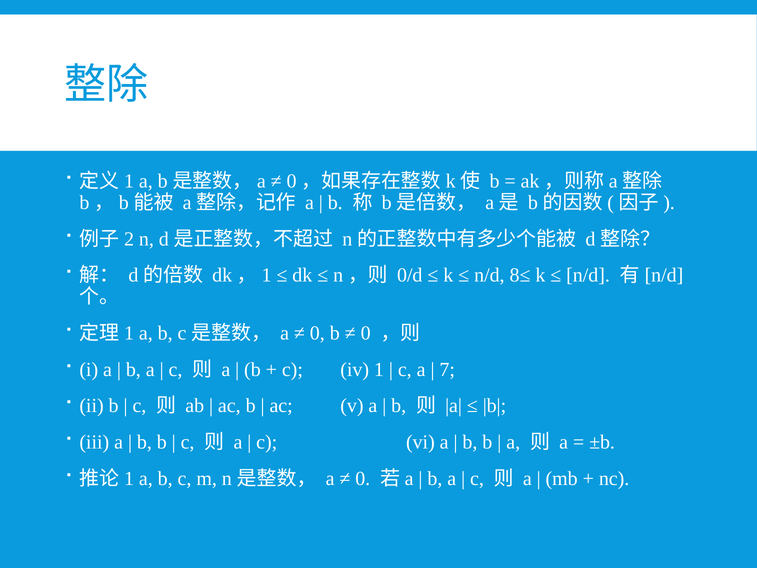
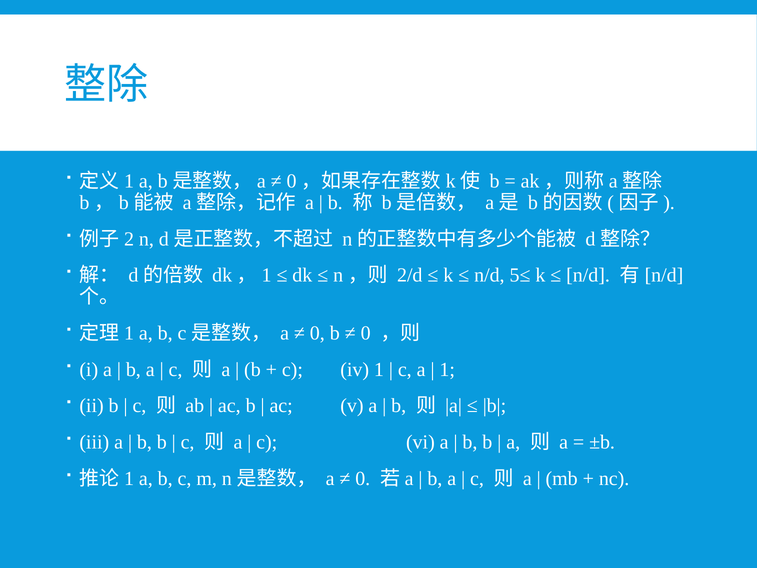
0/d: 0/d -> 2/d
8≤: 8≤ -> 5≤
7 at (447, 369): 7 -> 1
